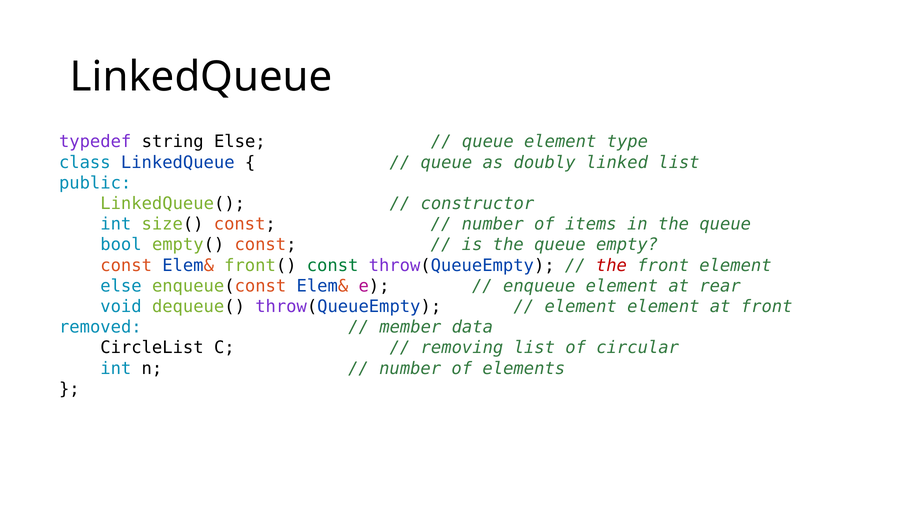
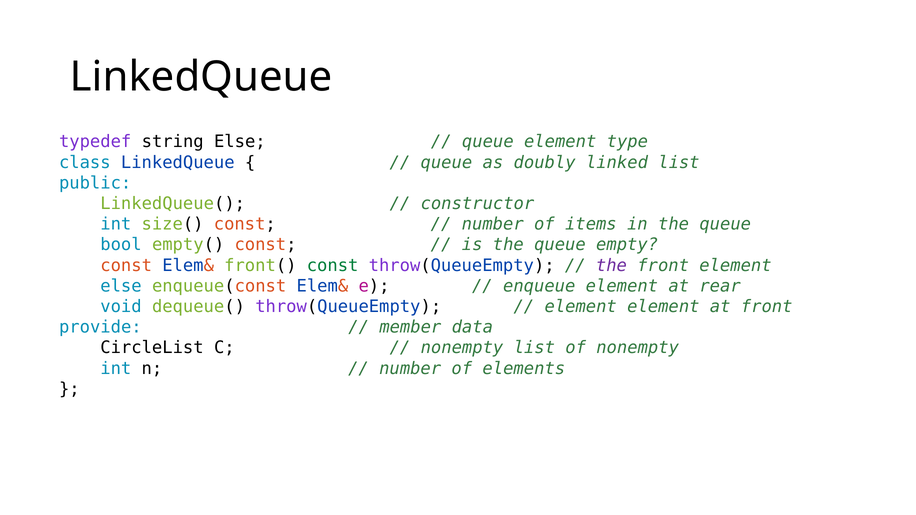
the at (611, 266) colour: red -> purple
removed: removed -> provide
removing at (462, 348): removing -> nonempty
of circular: circular -> nonempty
